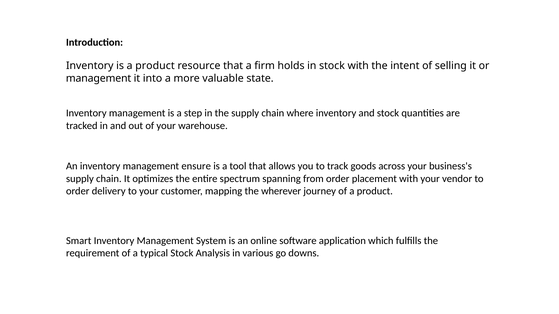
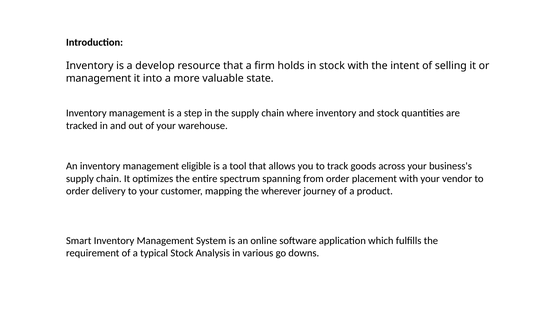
is a product: product -> develop
ensure: ensure -> eligible
